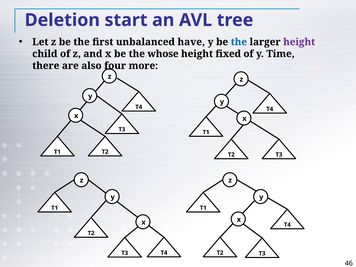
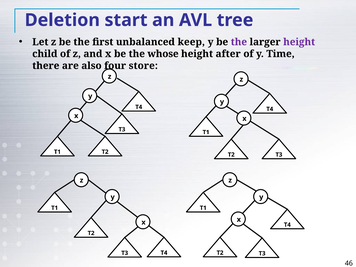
have: have -> keep
the at (239, 42) colour: blue -> purple
fixed: fixed -> after
more: more -> store
